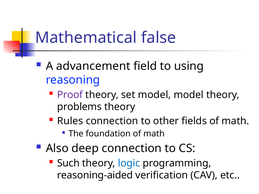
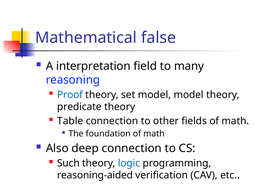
advancement: advancement -> interpretation
using: using -> many
Proof colour: purple -> blue
problems: problems -> predicate
Rules: Rules -> Table
